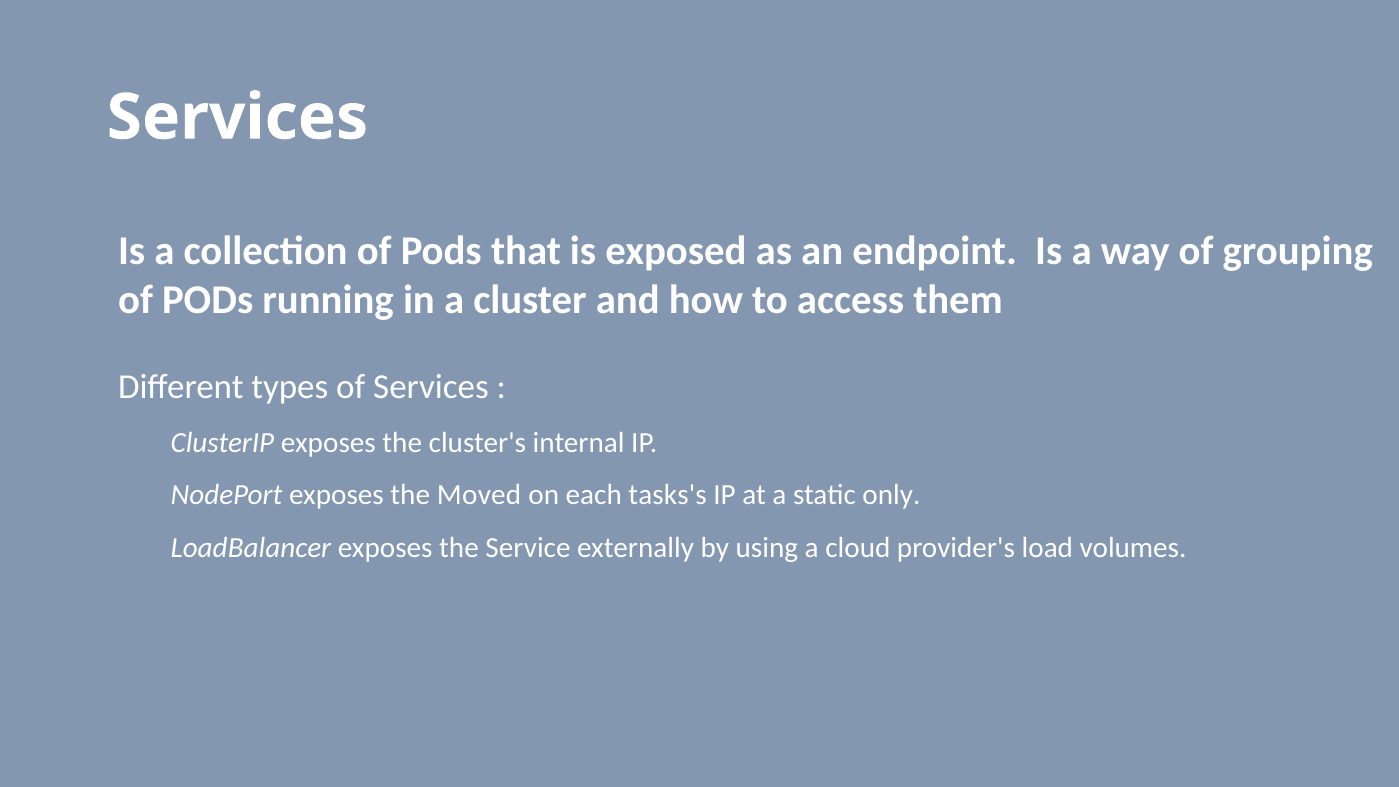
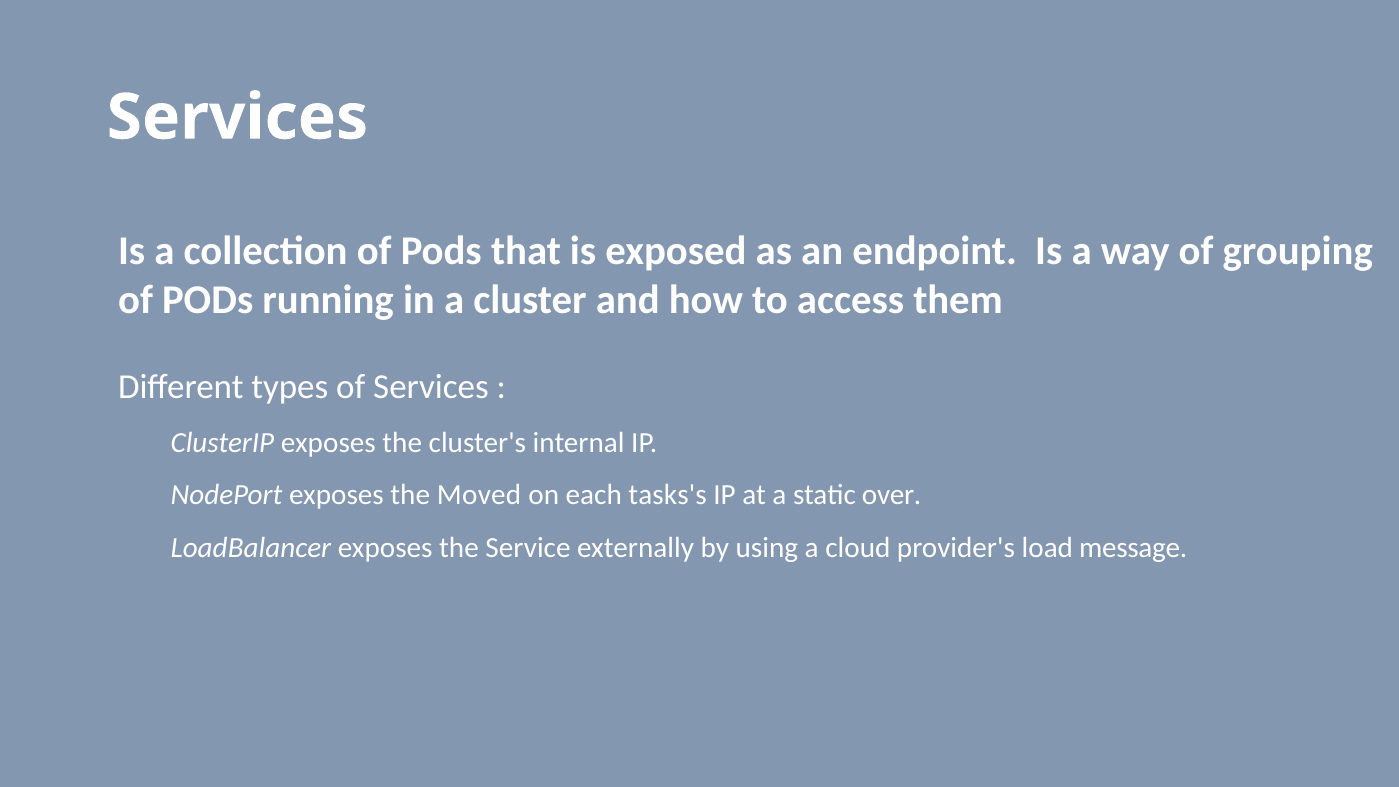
only: only -> over
volumes: volumes -> message
